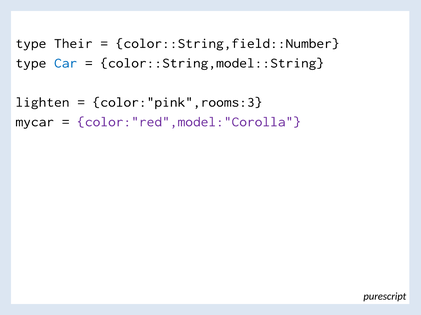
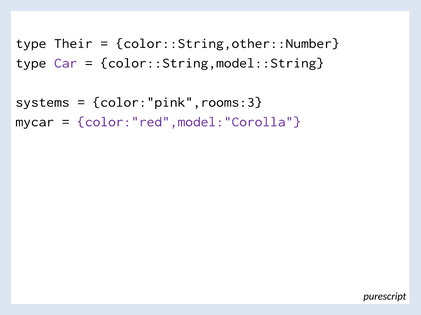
color::String,field::Number: color::String,field::Number -> color::String,other::Number
Car colour: blue -> purple
lighten: lighten -> systems
